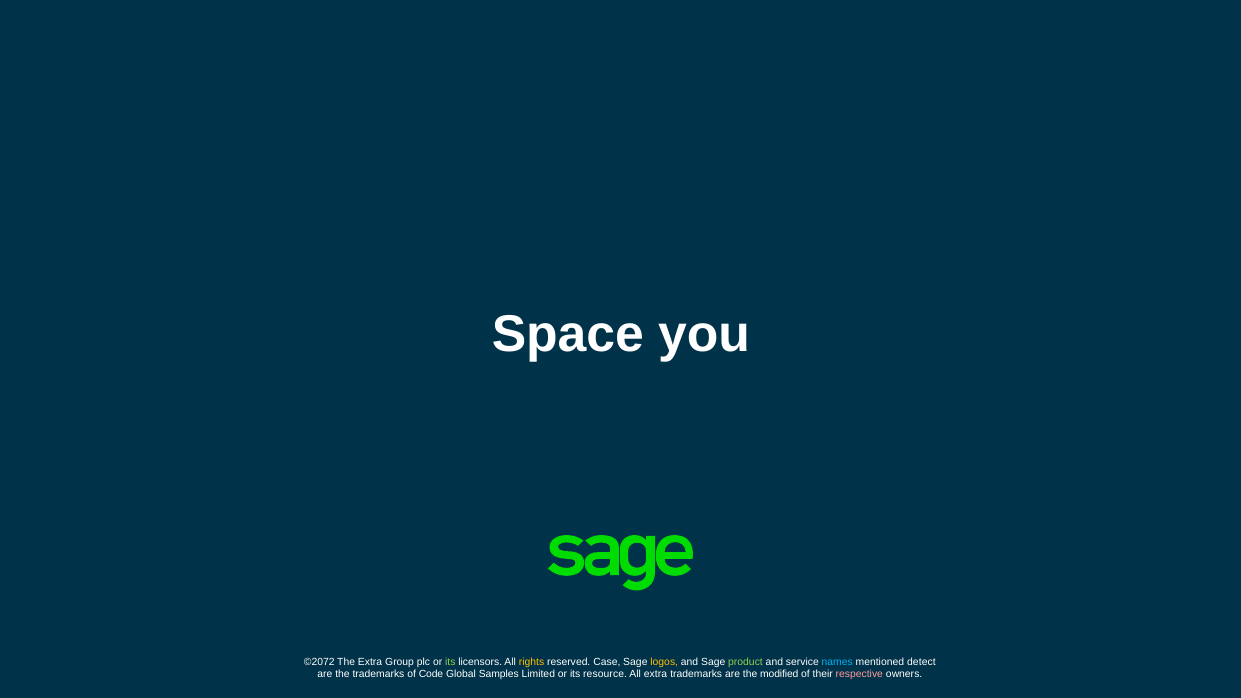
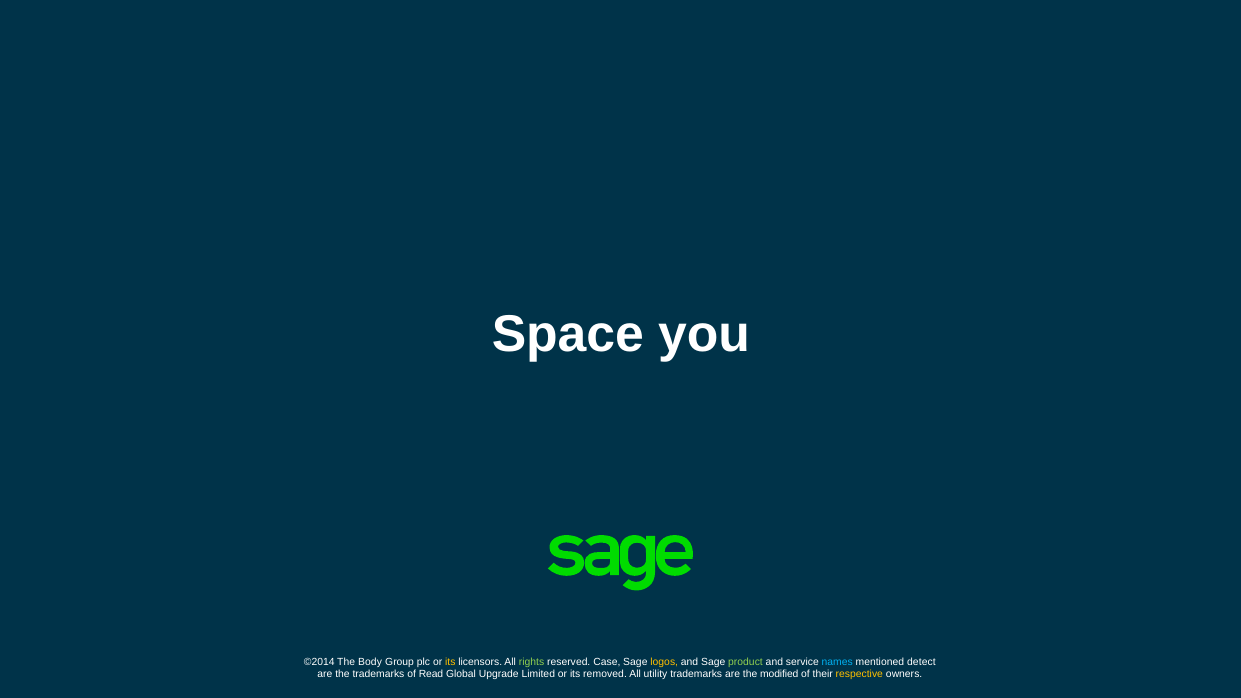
©2072: ©2072 -> ©2014
The Extra: Extra -> Body
its at (450, 662) colour: light green -> yellow
rights colour: yellow -> light green
Code: Code -> Read
Samples: Samples -> Upgrade
resource: resource -> removed
All extra: extra -> utility
respective colour: pink -> yellow
